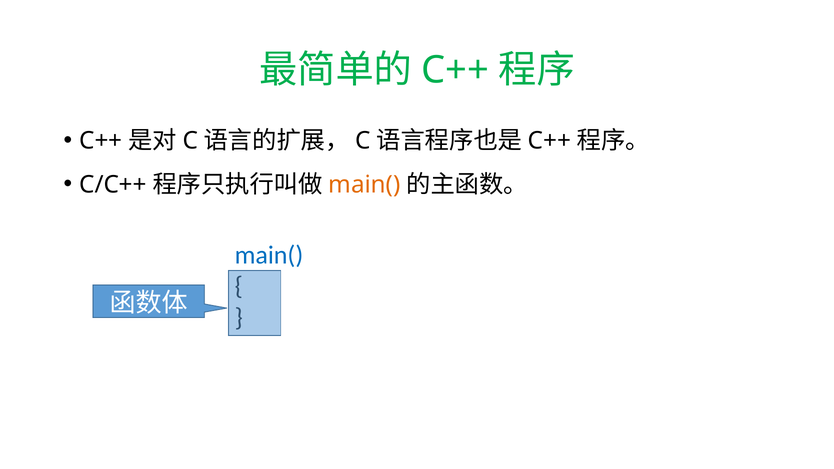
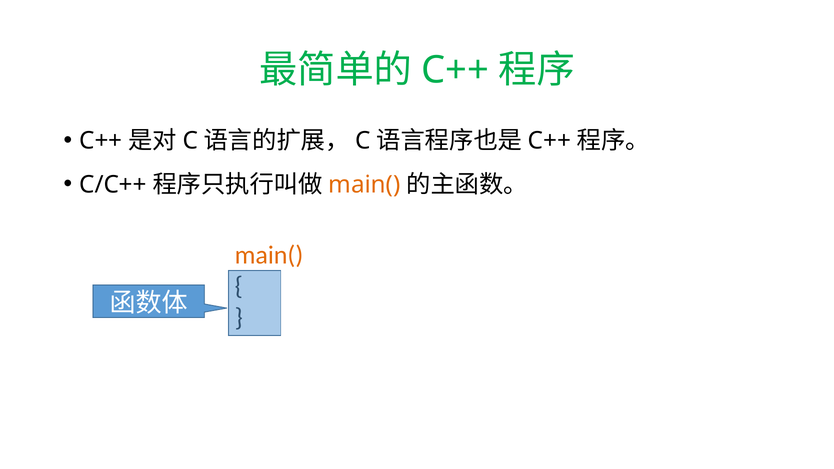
main( at (269, 255) colour: blue -> orange
